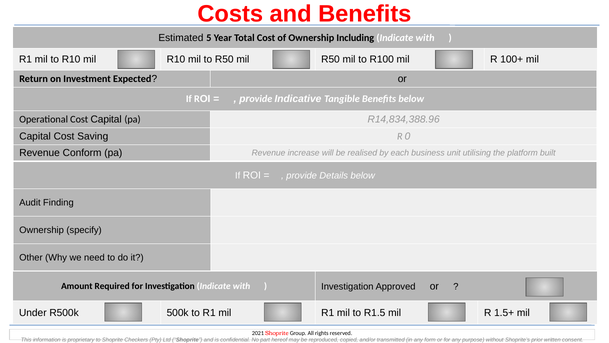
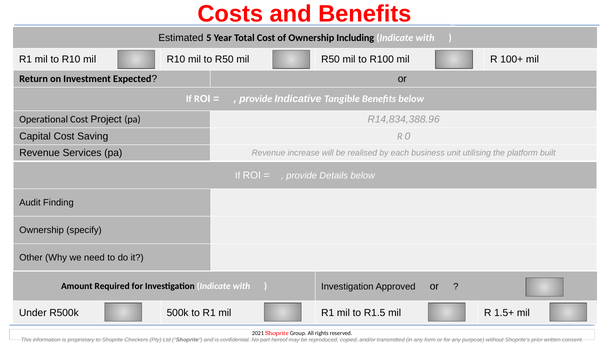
Cost Capital: Capital -> Project
Conform: Conform -> Services
